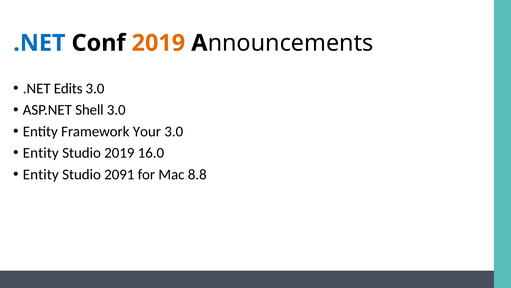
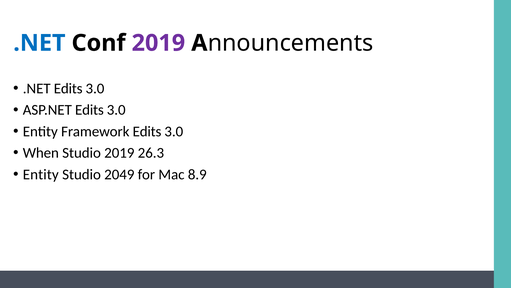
2019 at (158, 43) colour: orange -> purple
ASP.NET Shell: Shell -> Edits
Framework Your: Your -> Edits
Entity at (41, 153): Entity -> When
16.0: 16.0 -> 26.3
2091: 2091 -> 2049
8.8: 8.8 -> 8.9
